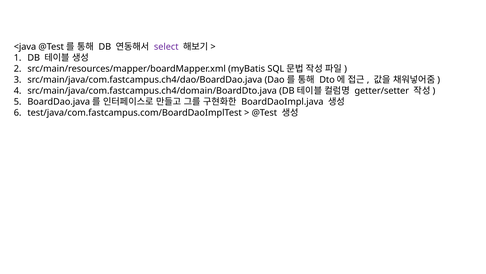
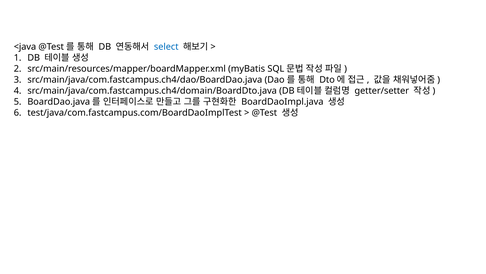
select colour: purple -> blue
